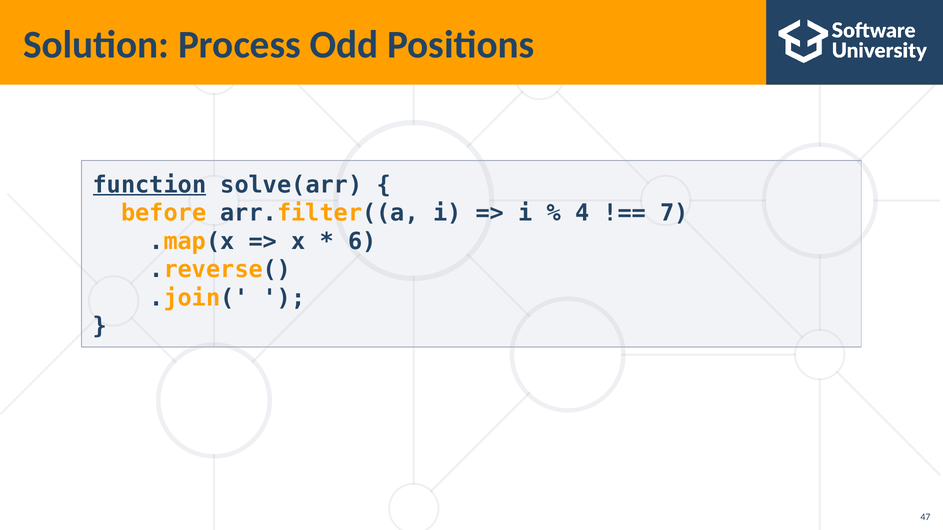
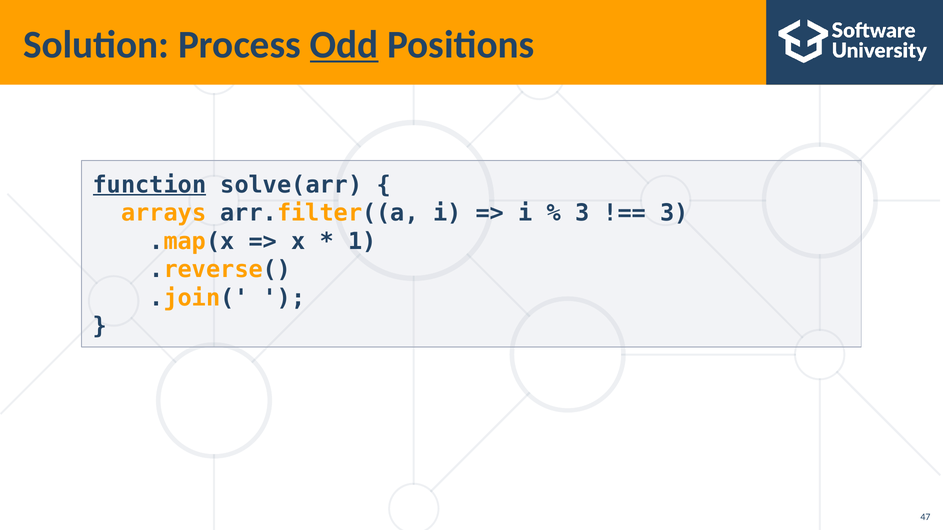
Odd underline: none -> present
before: before -> arrays
4 at (582, 213): 4 -> 3
7 at (674, 213): 7 -> 3
6: 6 -> 1
